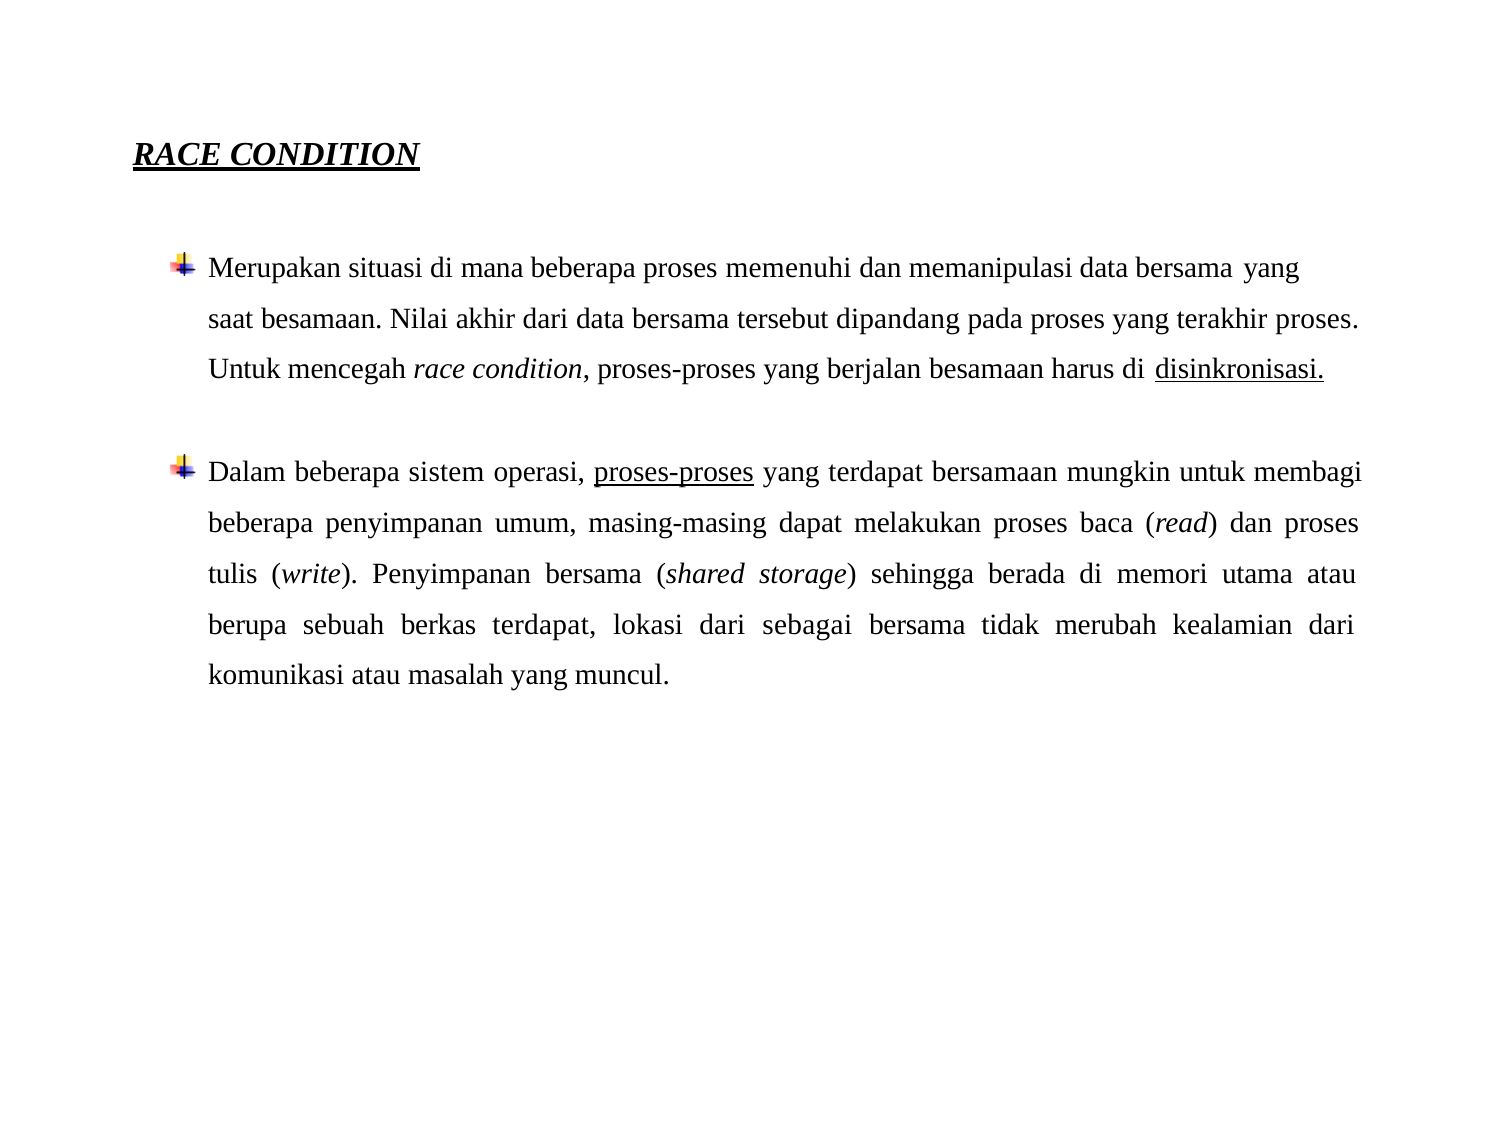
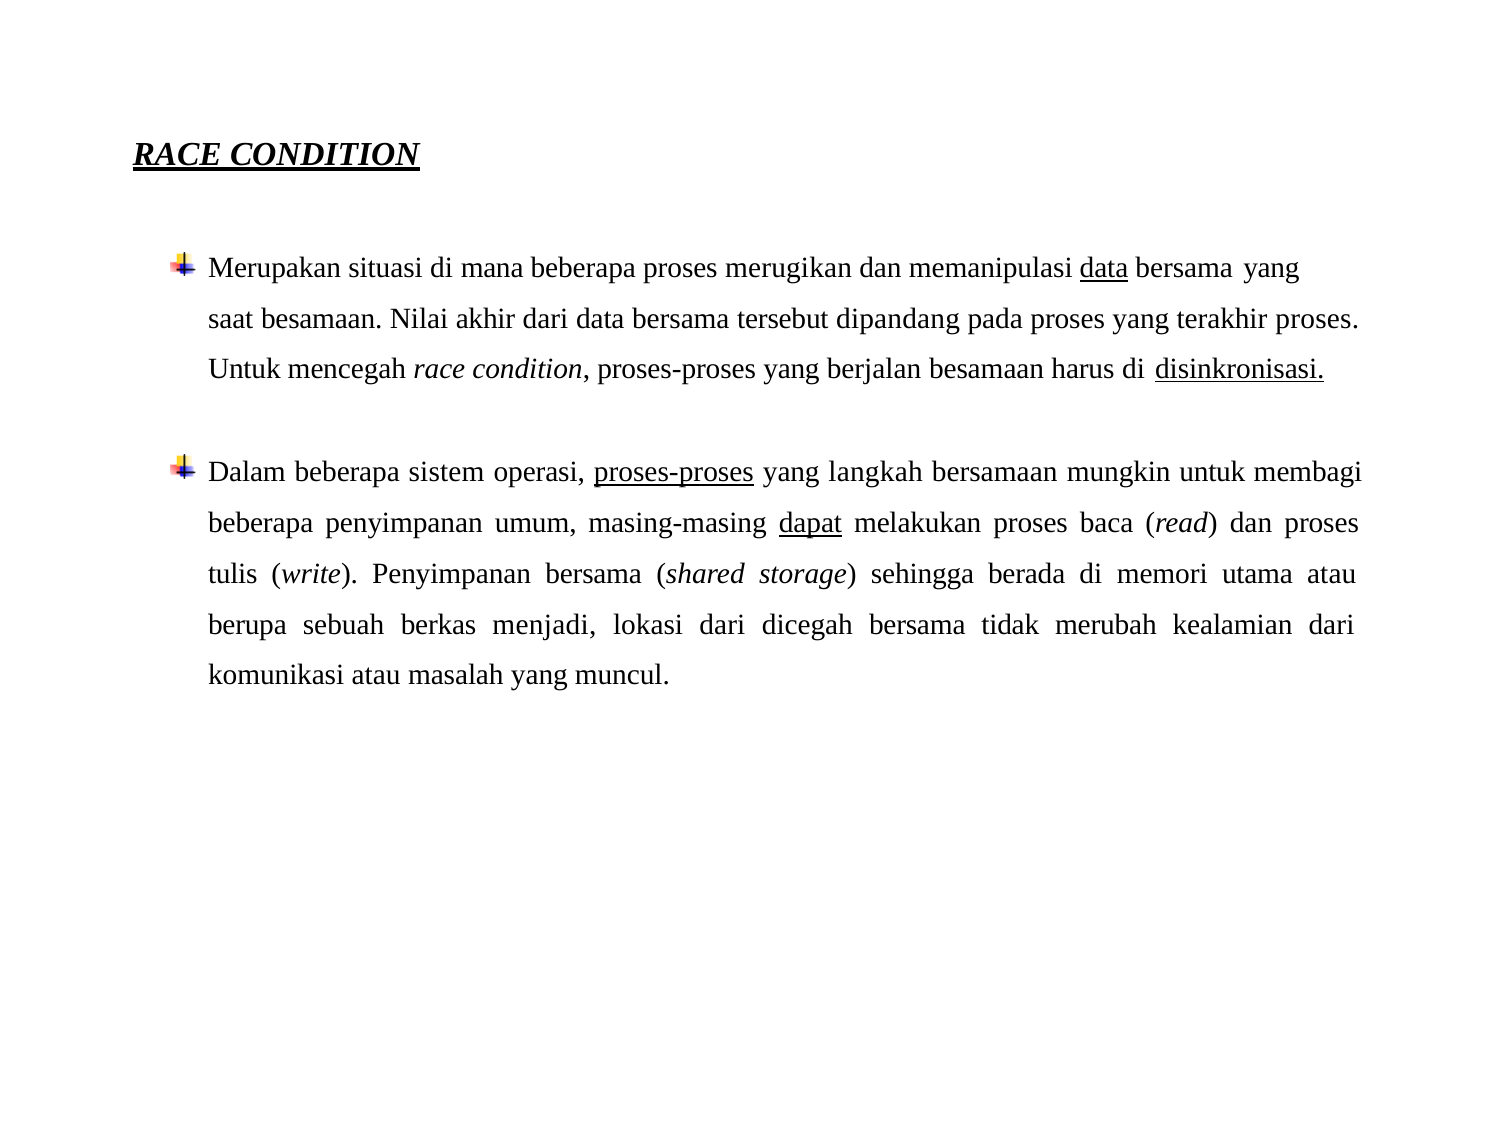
memenuhi: memenuhi -> merugikan
data at (1104, 268) underline: none -> present
yang terdapat: terdapat -> langkah
dapat underline: none -> present
berkas terdapat: terdapat -> menjadi
sebagai: sebagai -> dicegah
